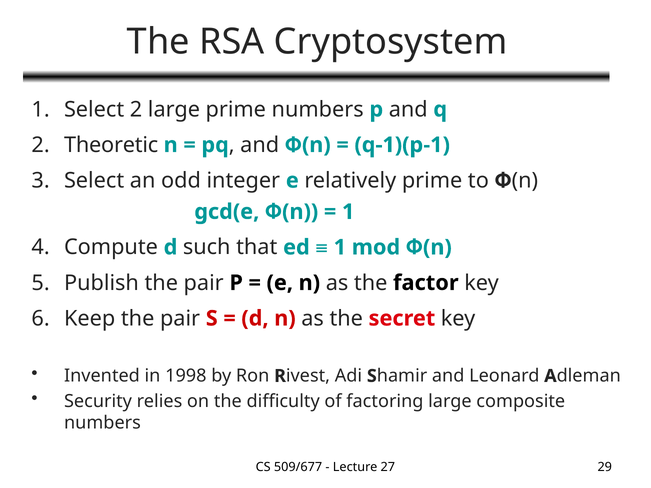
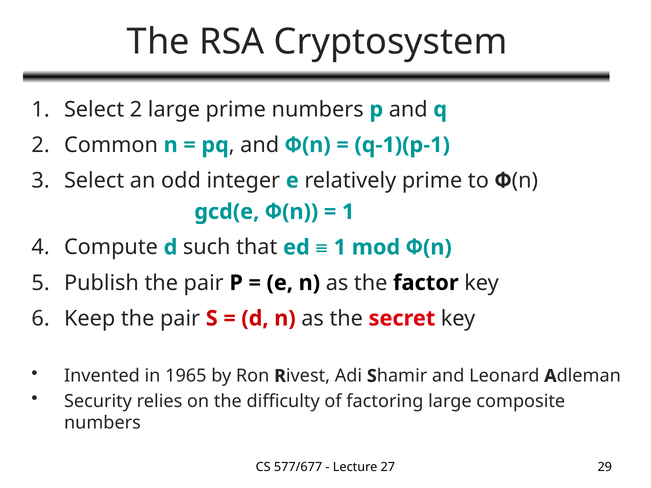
Theoretic: Theoretic -> Common
1998: 1998 -> 1965
509/677: 509/677 -> 577/677
